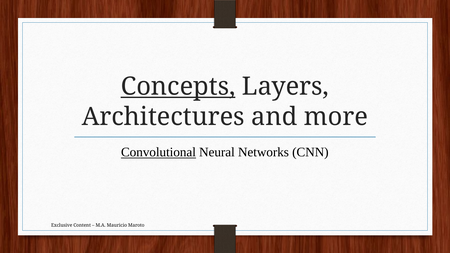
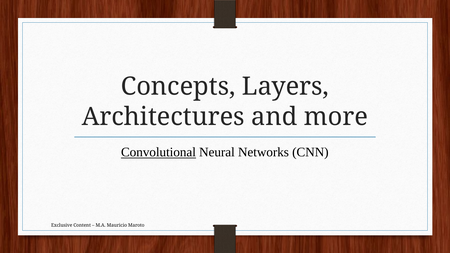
Concepts underline: present -> none
